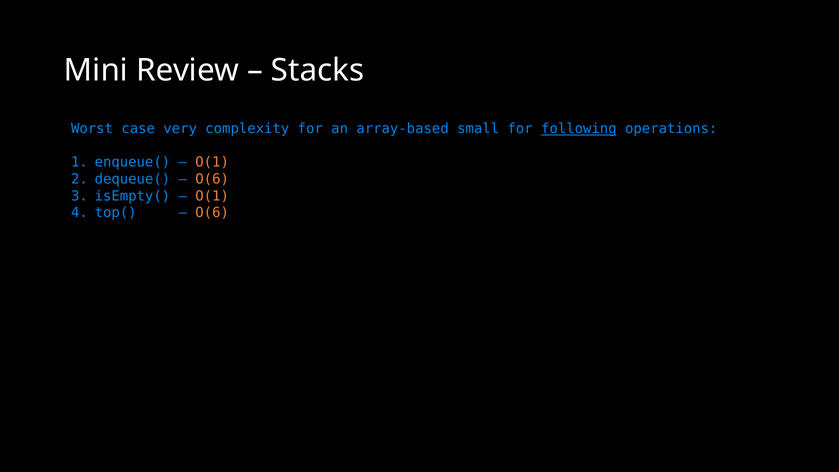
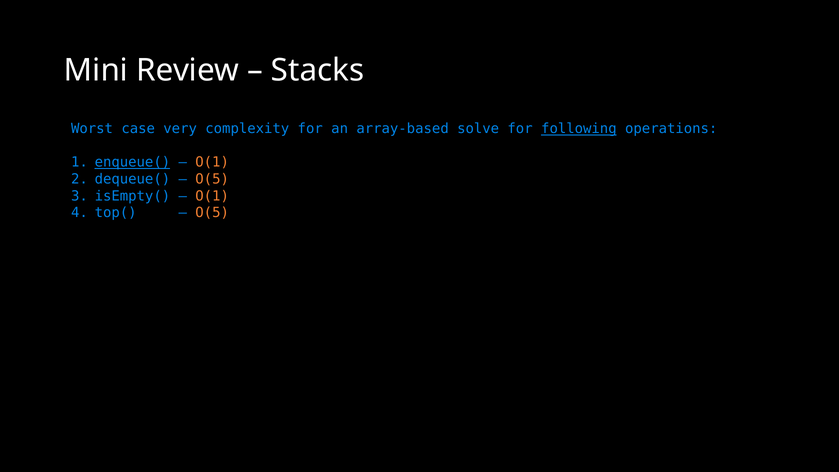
small: small -> solve
enqueue( underline: none -> present
O(6 at (212, 179): O(6 -> O(5
O(6 at (212, 213): O(6 -> O(5
